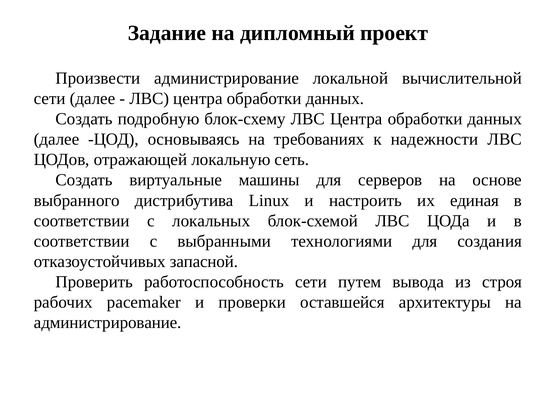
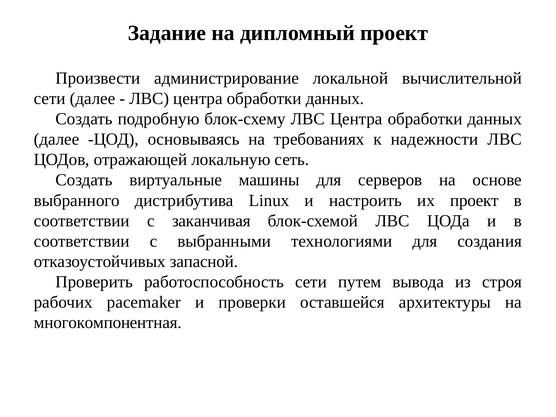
их единая: единая -> проект
локальных: локальных -> заканчивая
администрирование at (108, 323): администрирование -> многокомпонентная
